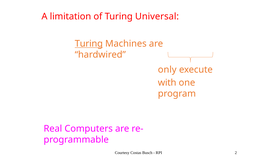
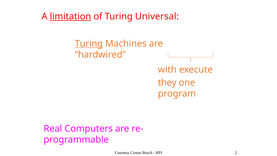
limitation underline: none -> present
only: only -> with
with: with -> they
